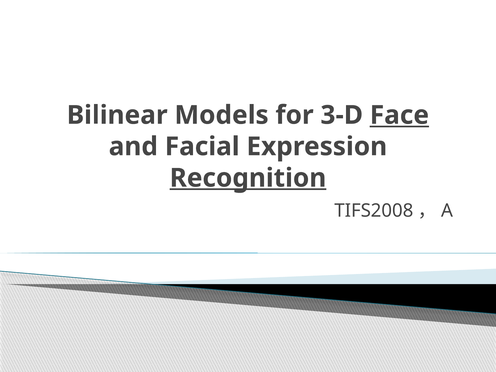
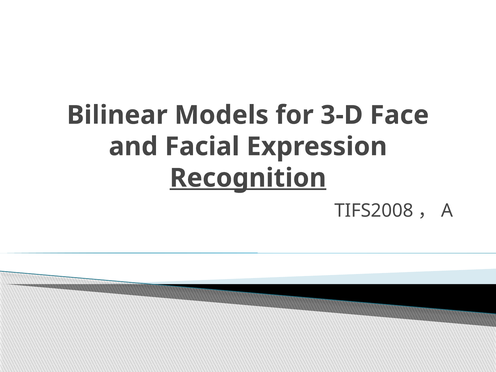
Face underline: present -> none
